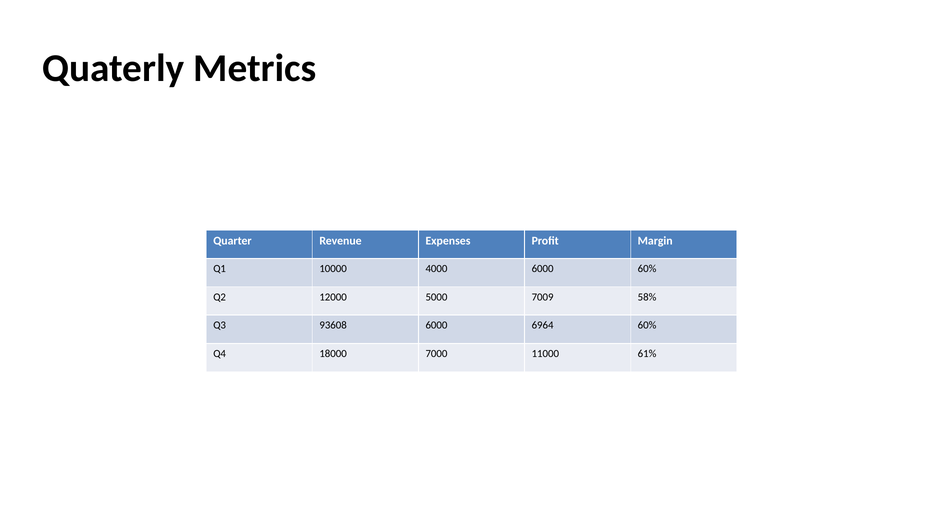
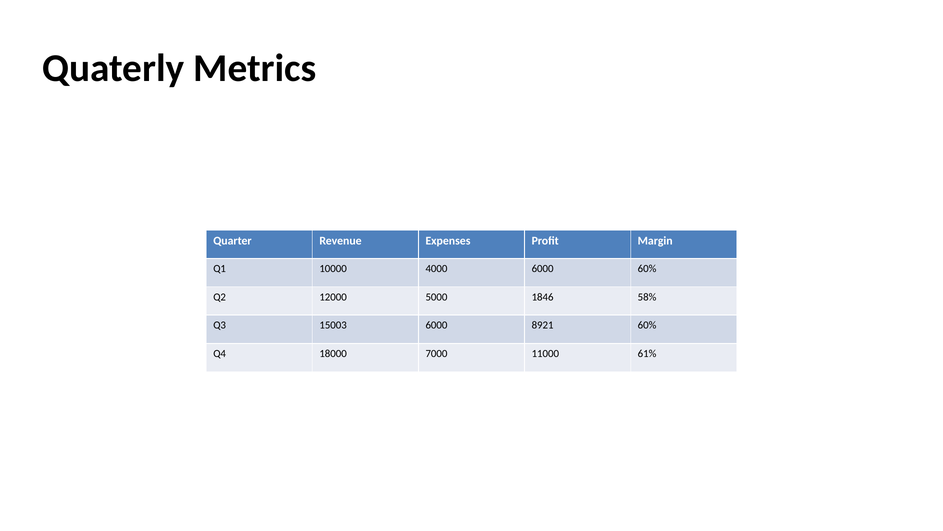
7009: 7009 -> 1846
93608: 93608 -> 15003
6964: 6964 -> 8921
